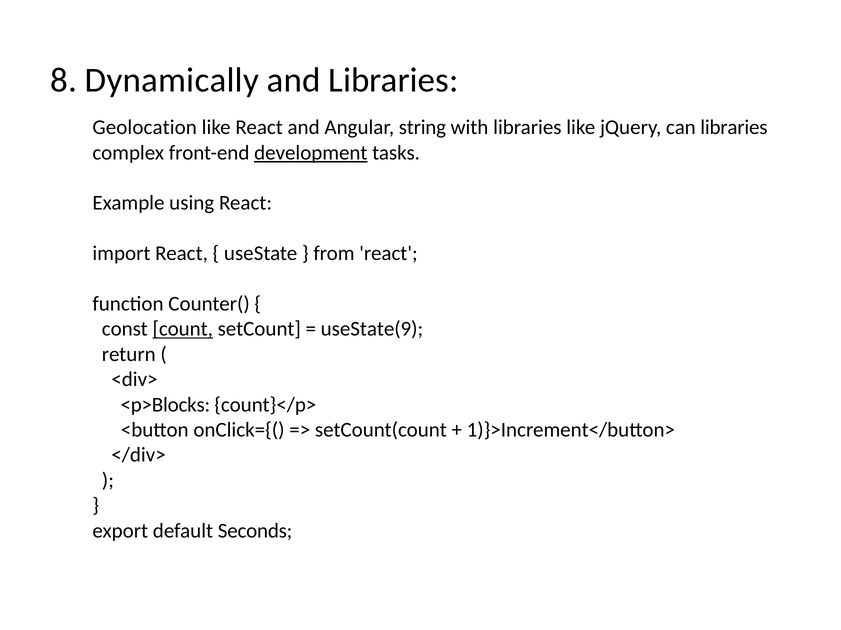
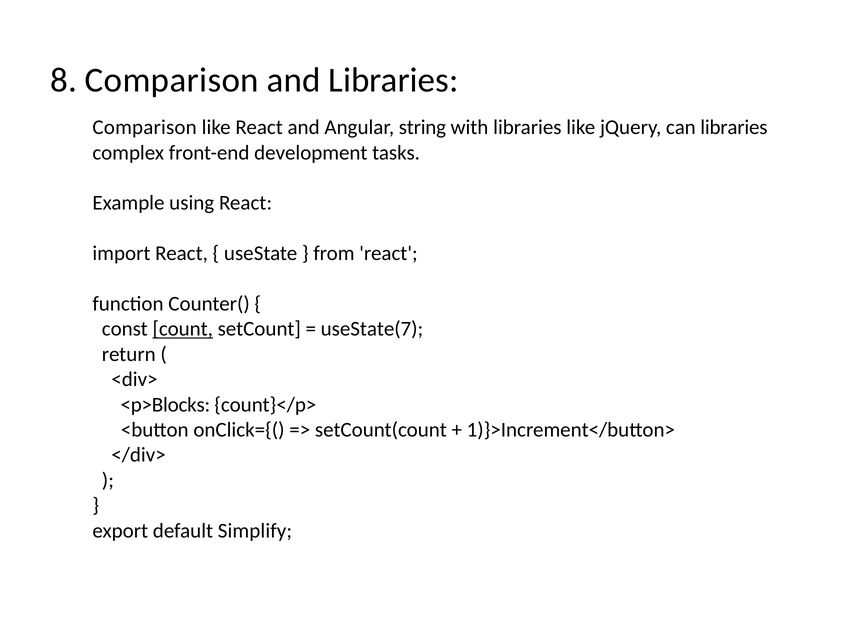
8 Dynamically: Dynamically -> Comparison
Geolocation at (145, 128): Geolocation -> Comparison
development underline: present -> none
useState(9: useState(9 -> useState(7
Seconds: Seconds -> Simplify
